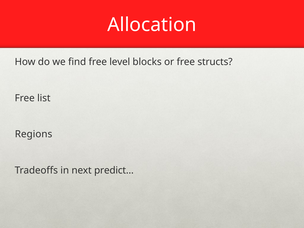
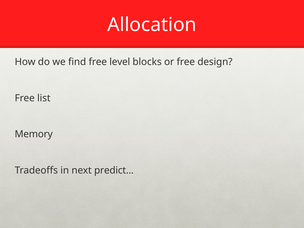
structs: structs -> design
Regions: Regions -> Memory
